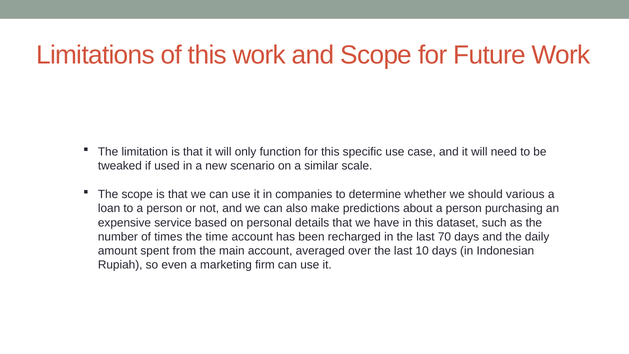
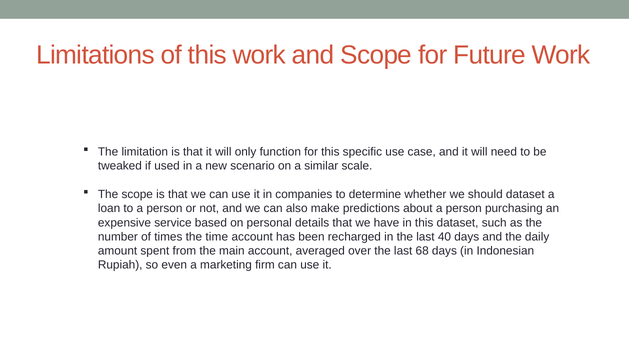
should various: various -> dataset
70: 70 -> 40
10: 10 -> 68
